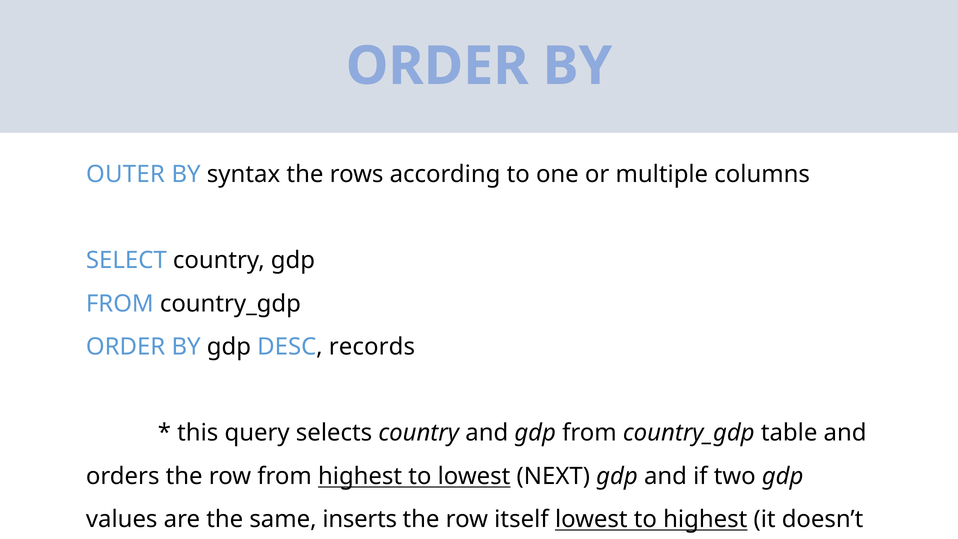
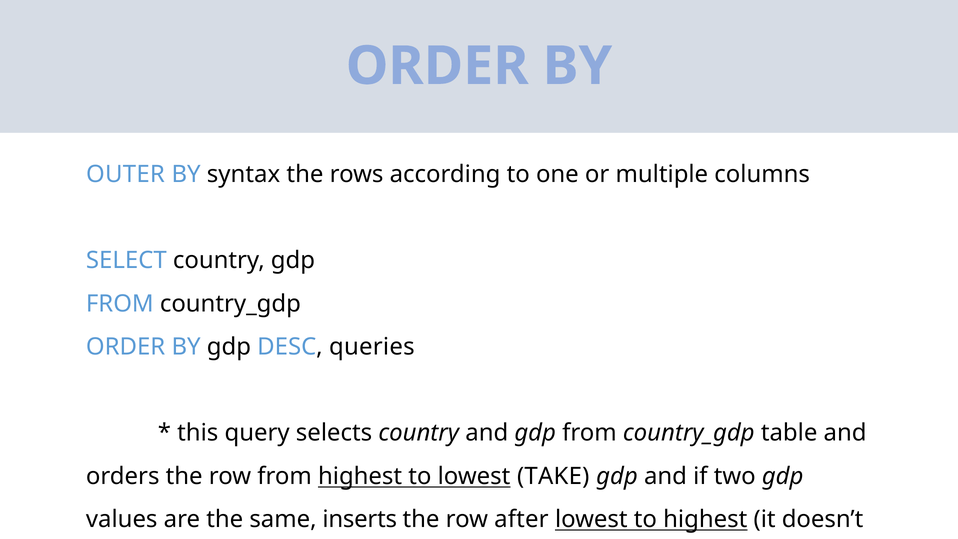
records: records -> queries
NEXT: NEXT -> TAKE
itself: itself -> after
